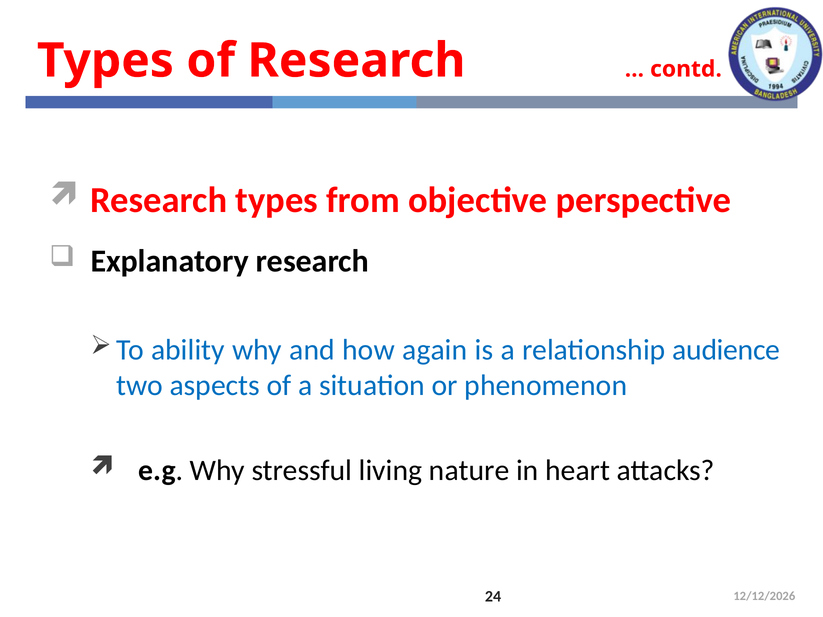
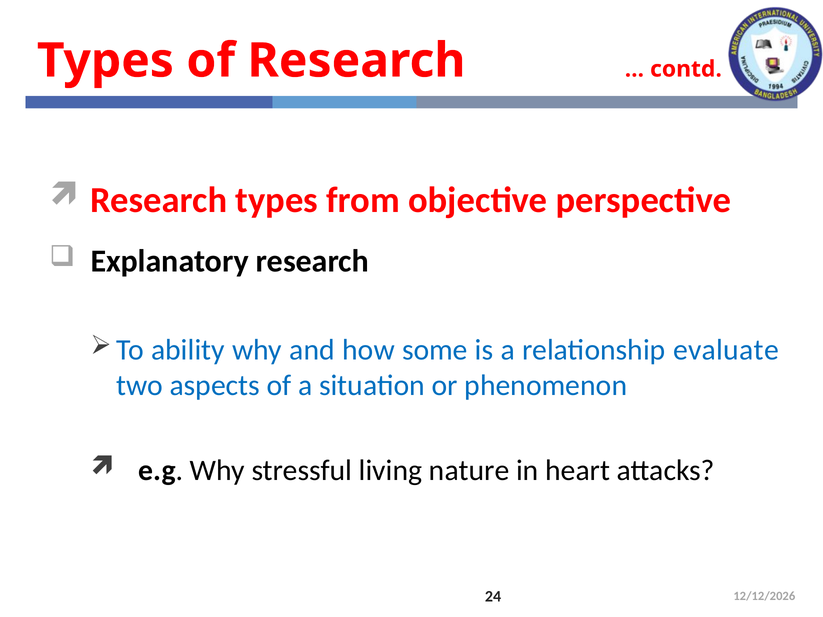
again: again -> some
audience: audience -> evaluate
